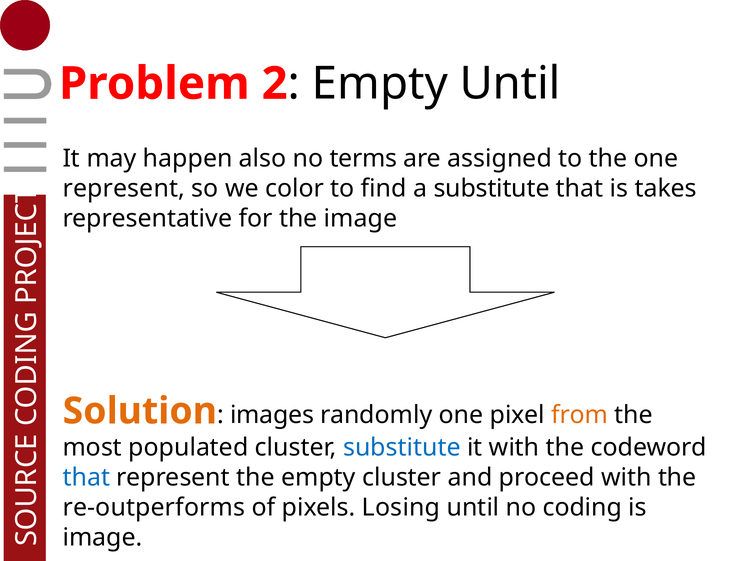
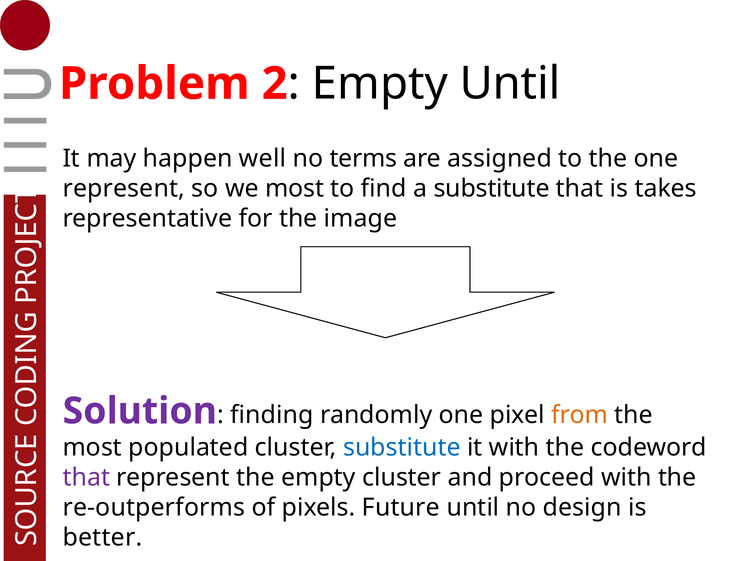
also: also -> well
we color: color -> most
Solution colour: orange -> purple
images: images -> finding
that at (86, 478) colour: blue -> purple
Losing: Losing -> Future
coding: coding -> design
image at (103, 537): image -> better
